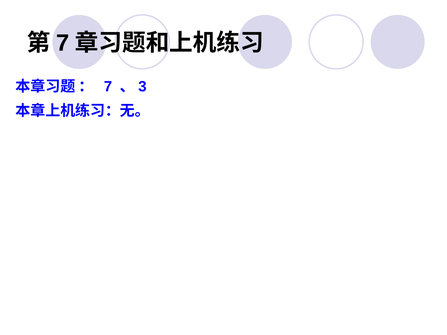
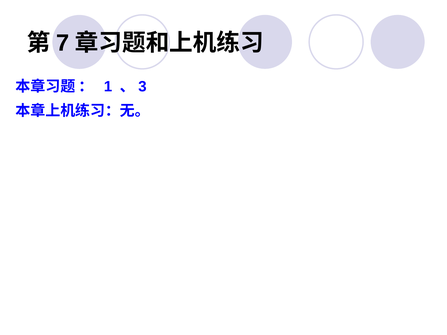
7 at (108, 87): 7 -> 1
